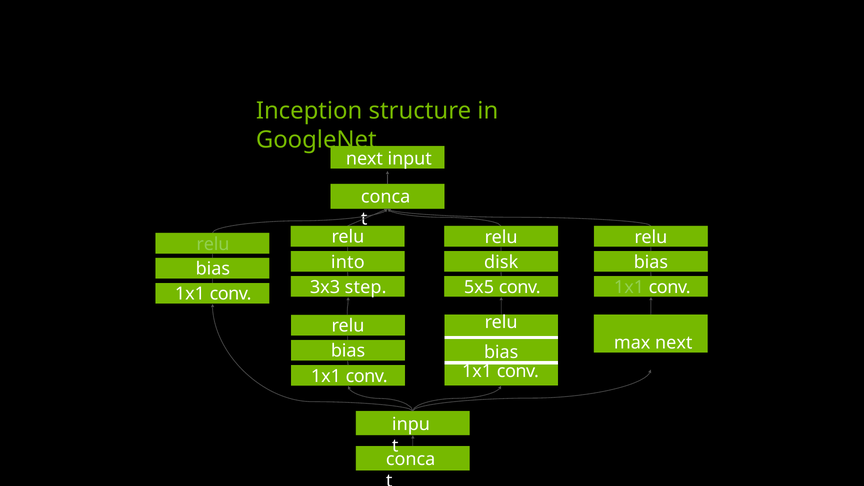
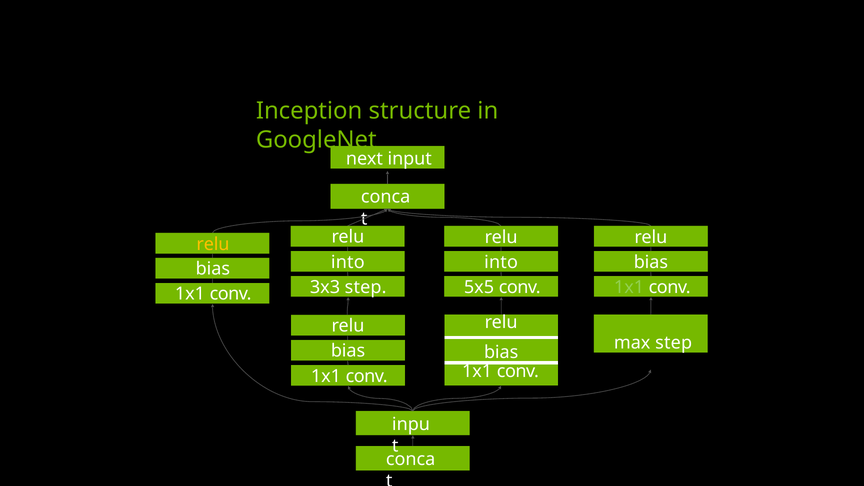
relu at (213, 244) colour: light green -> yellow
disk at (501, 262): disk -> into
max next: next -> step
